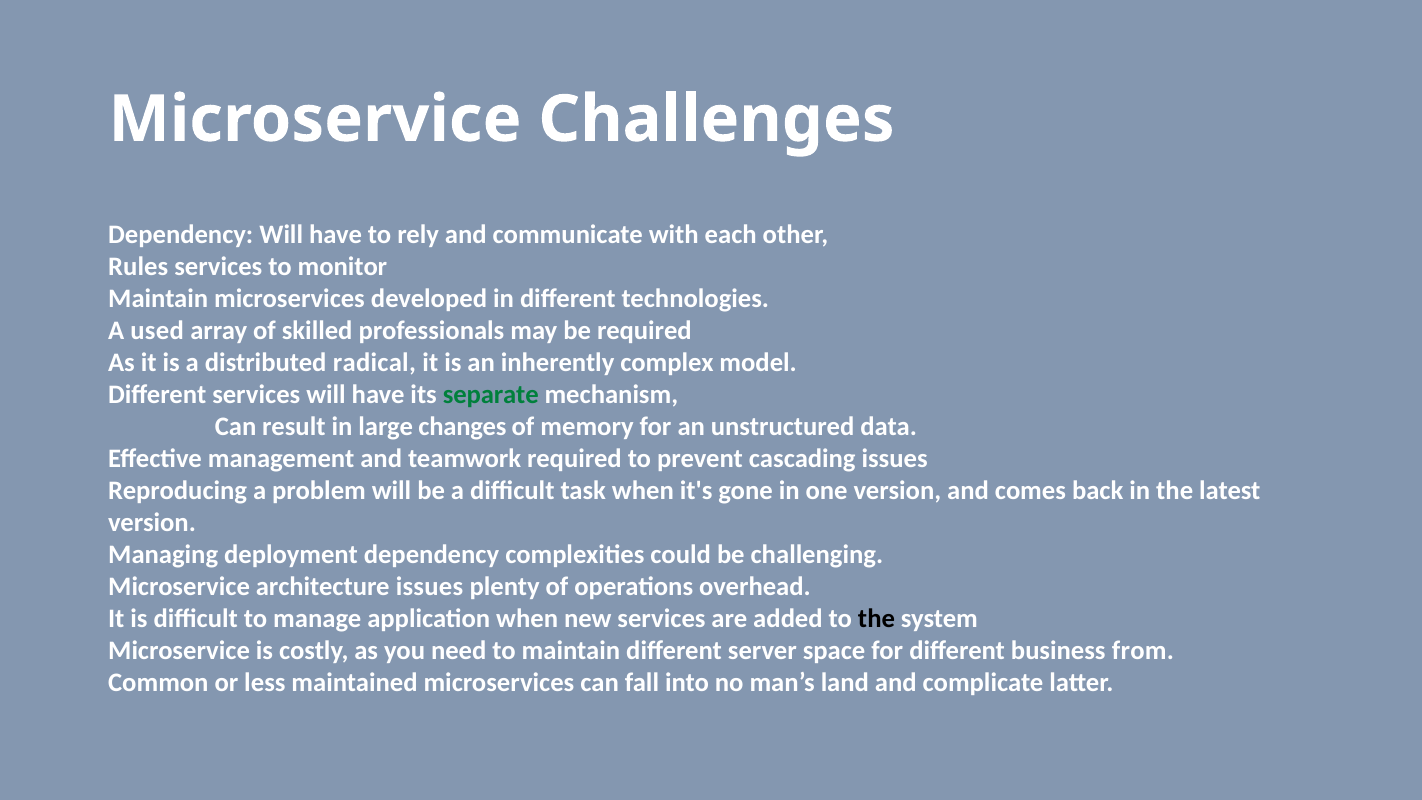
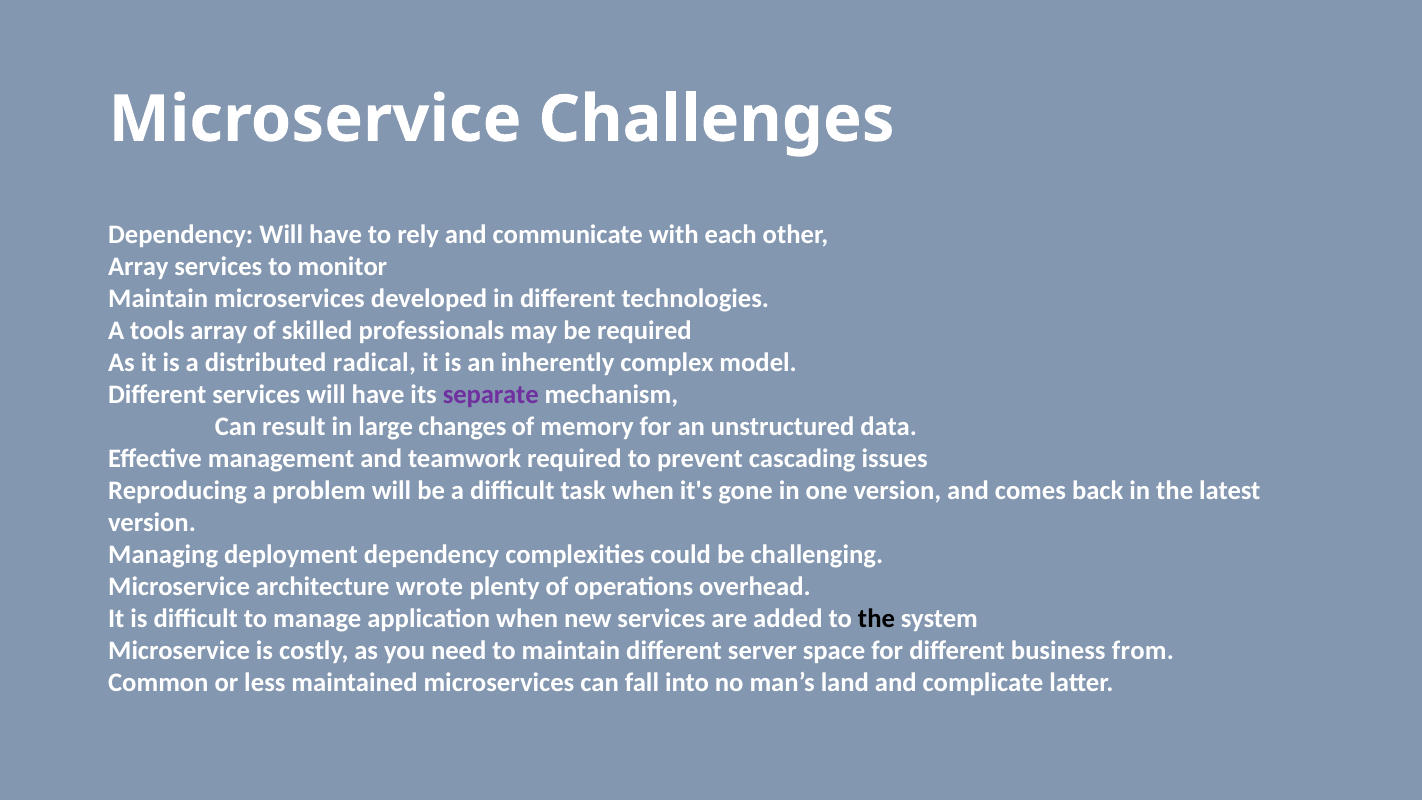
Rules at (138, 266): Rules -> Array
used: used -> tools
separate colour: green -> purple
architecture issues: issues -> wrote
